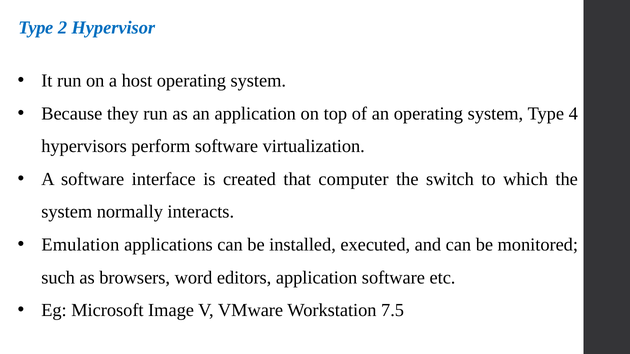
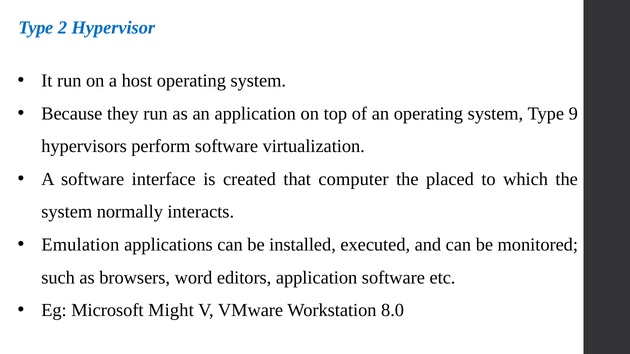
4: 4 -> 9
switch: switch -> placed
Image: Image -> Might
7.5: 7.5 -> 8.0
